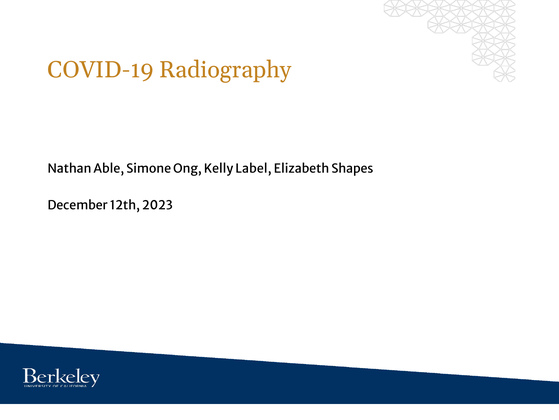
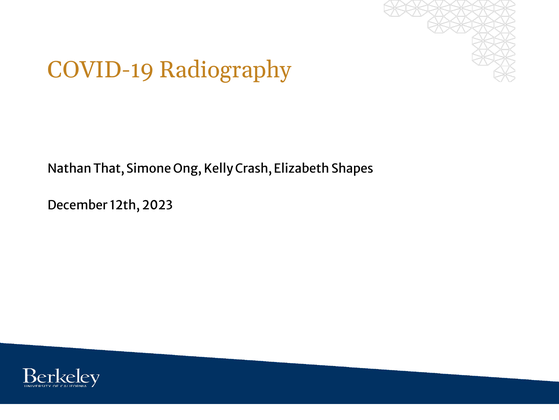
Able: Able -> That
Label: Label -> Crash
